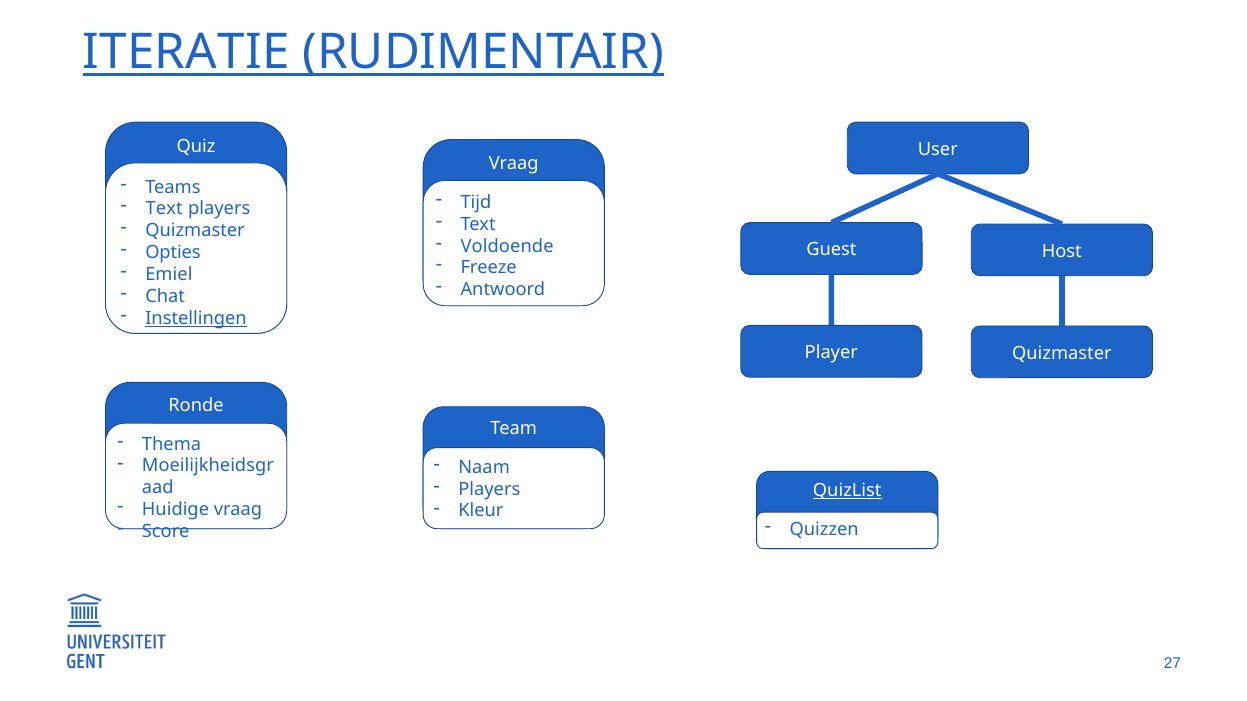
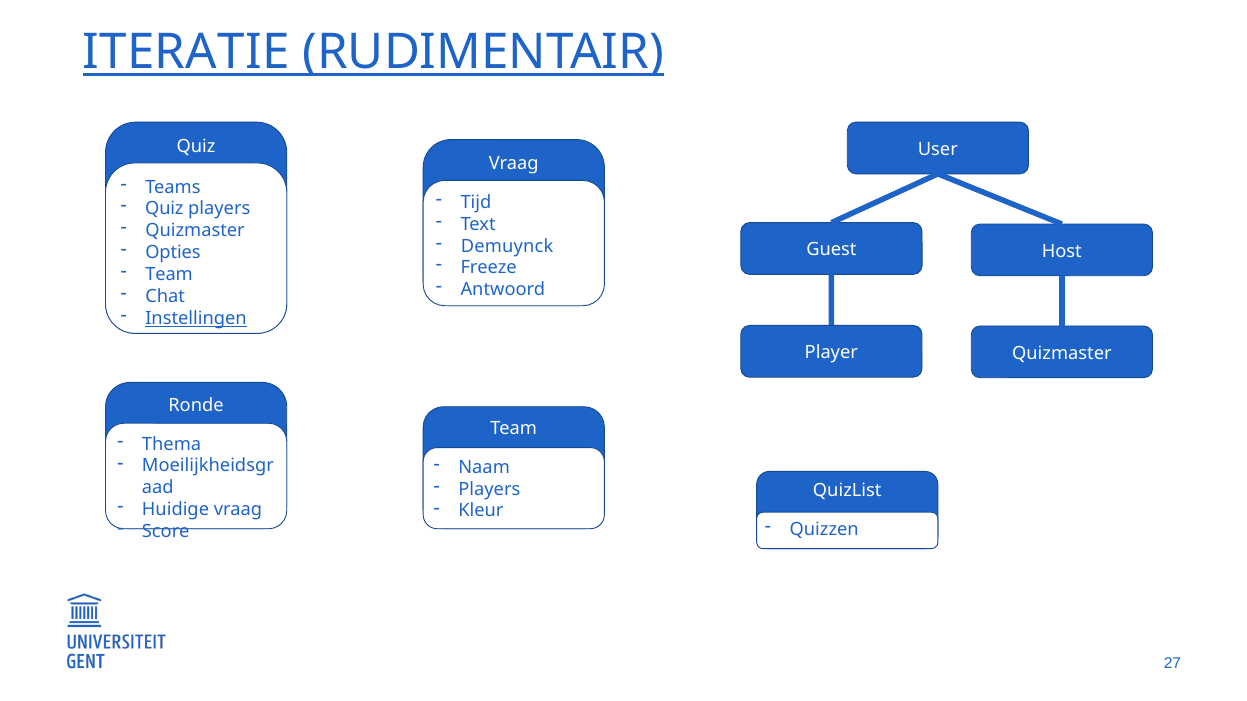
Text at (164, 209): Text -> Quiz
Voldoende: Voldoende -> Demuynck
Emiel at (169, 275): Emiel -> Team
QuizList underline: present -> none
